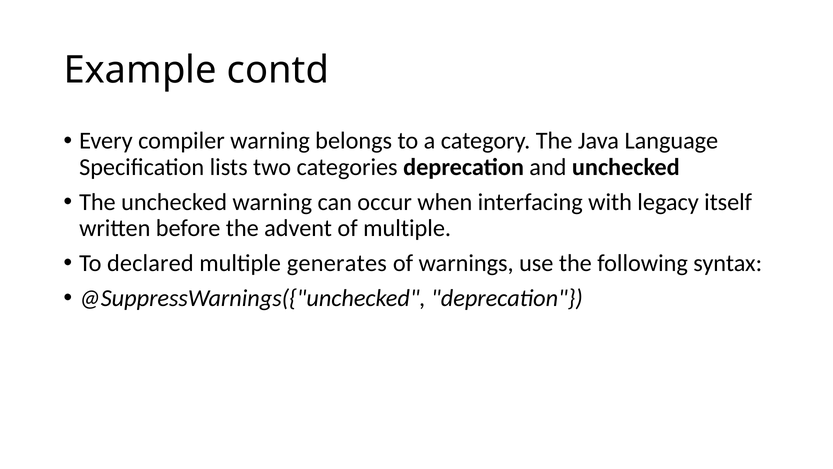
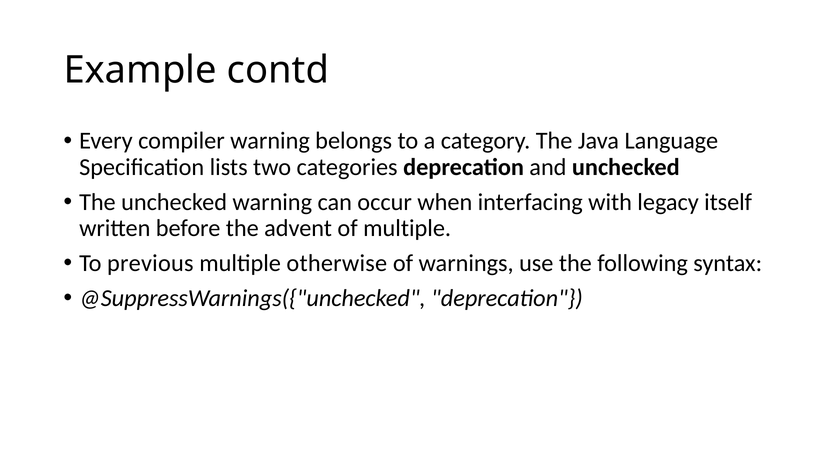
declared: declared -> previous
generates: generates -> otherwise
